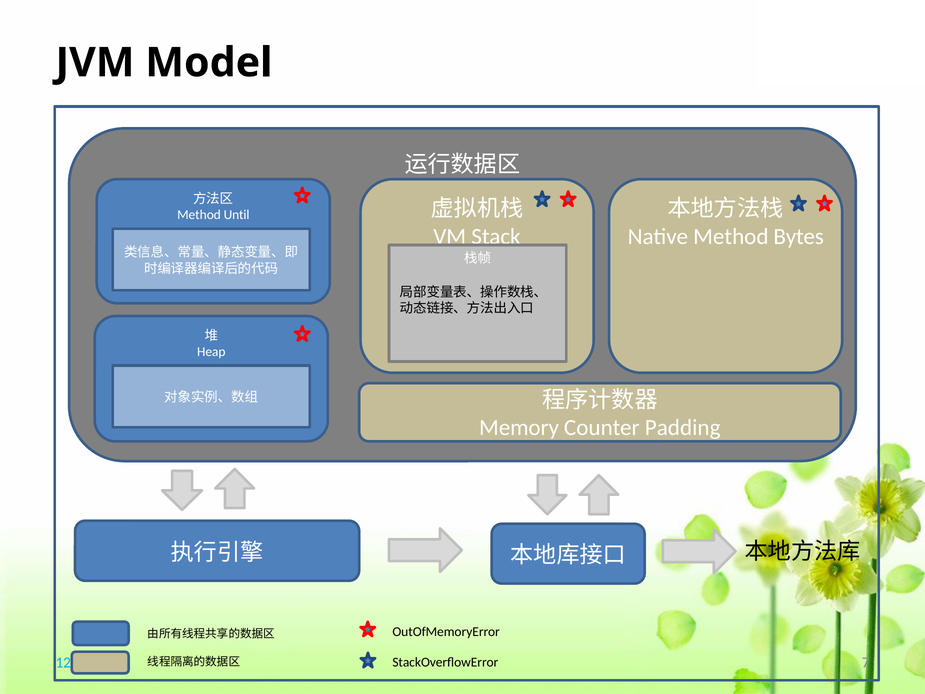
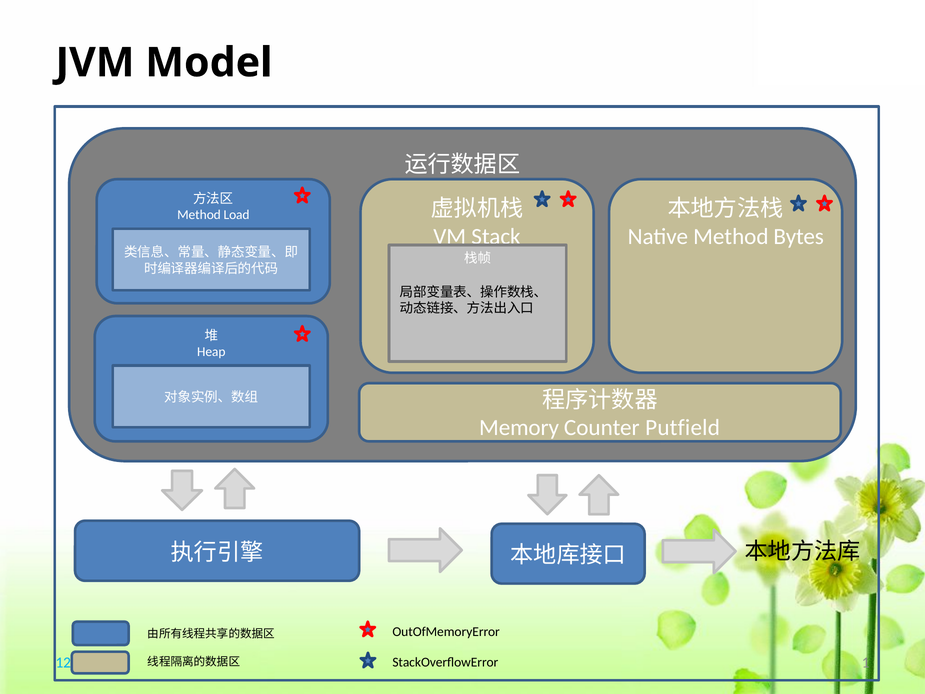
Until: Until -> Load
Padding: Padding -> Putfield
7: 7 -> 1
